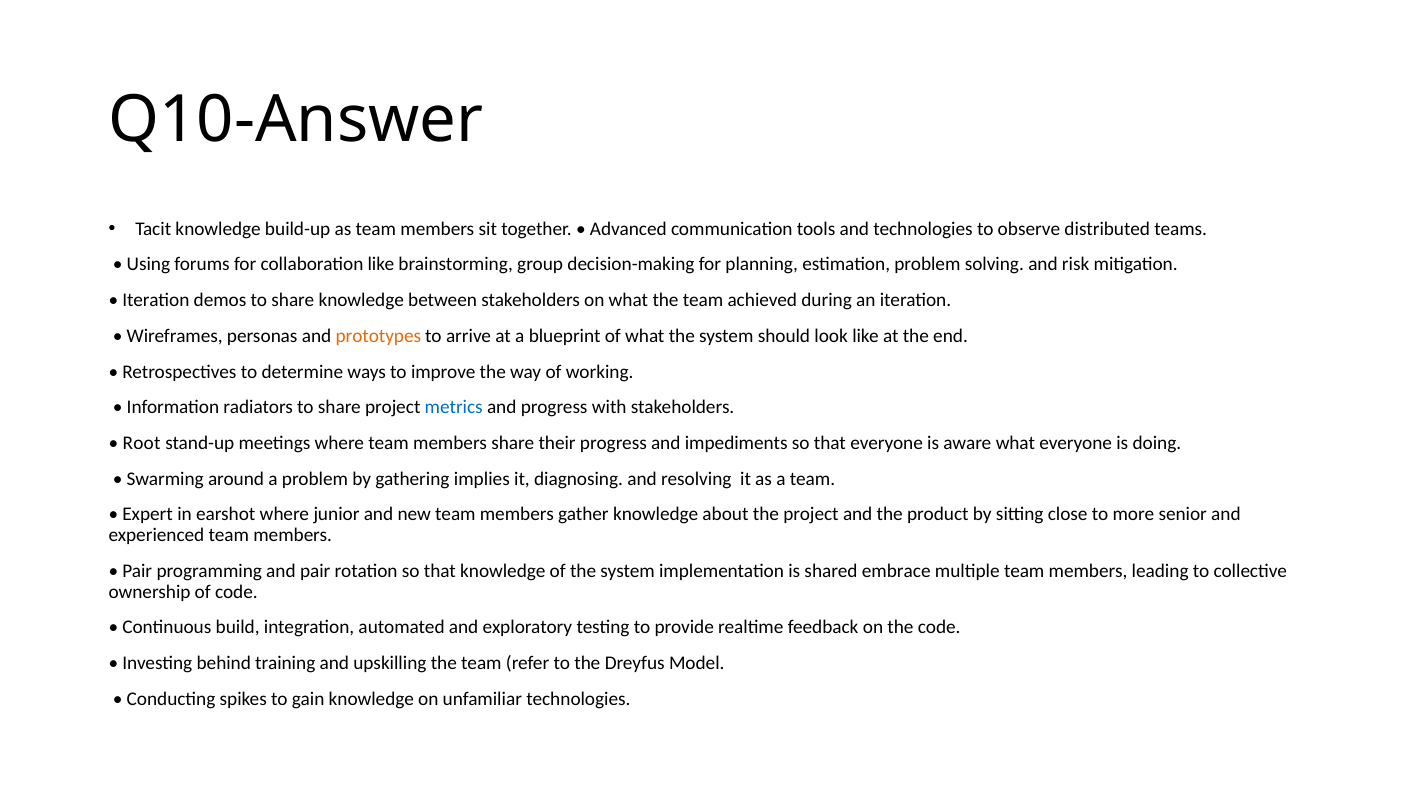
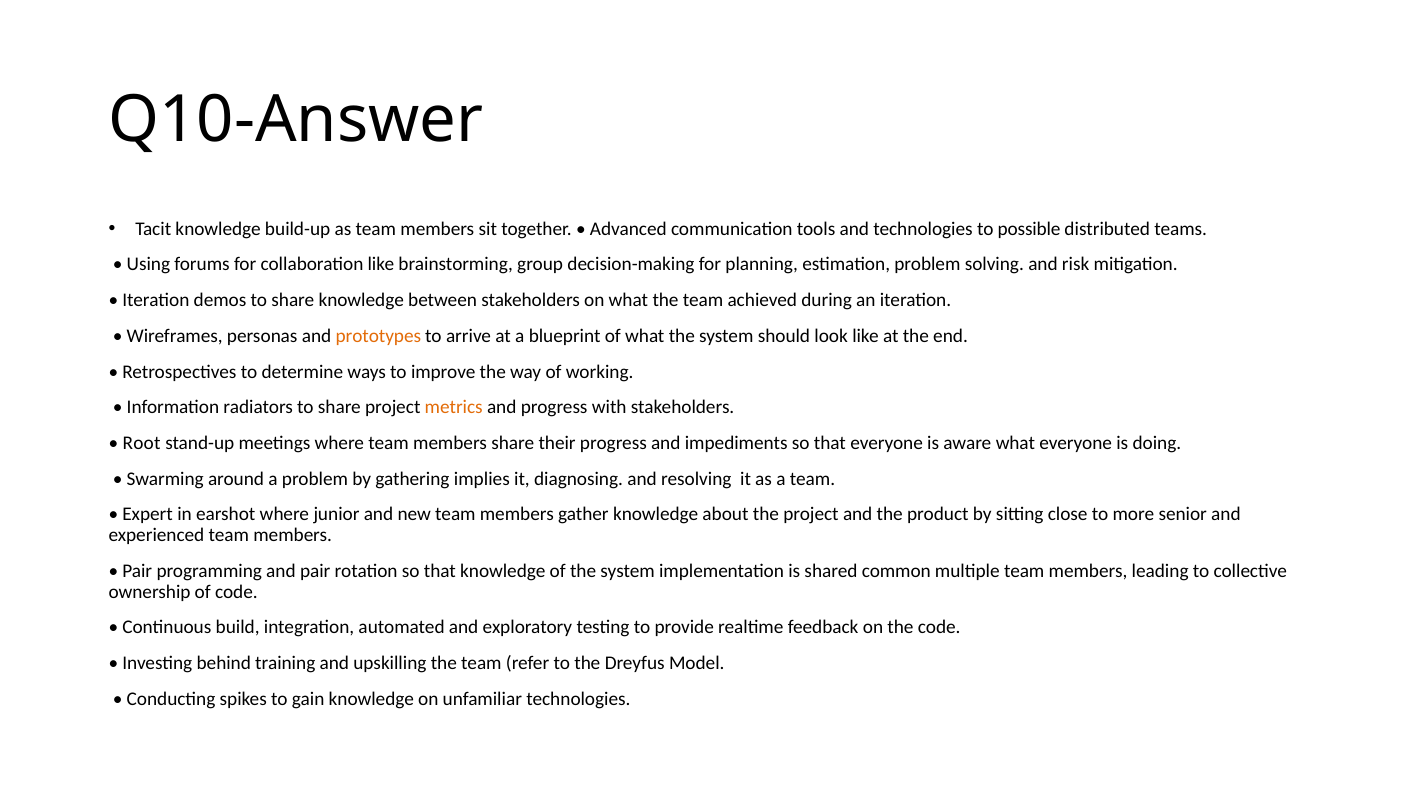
observe: observe -> possible
metrics colour: blue -> orange
embrace: embrace -> common
